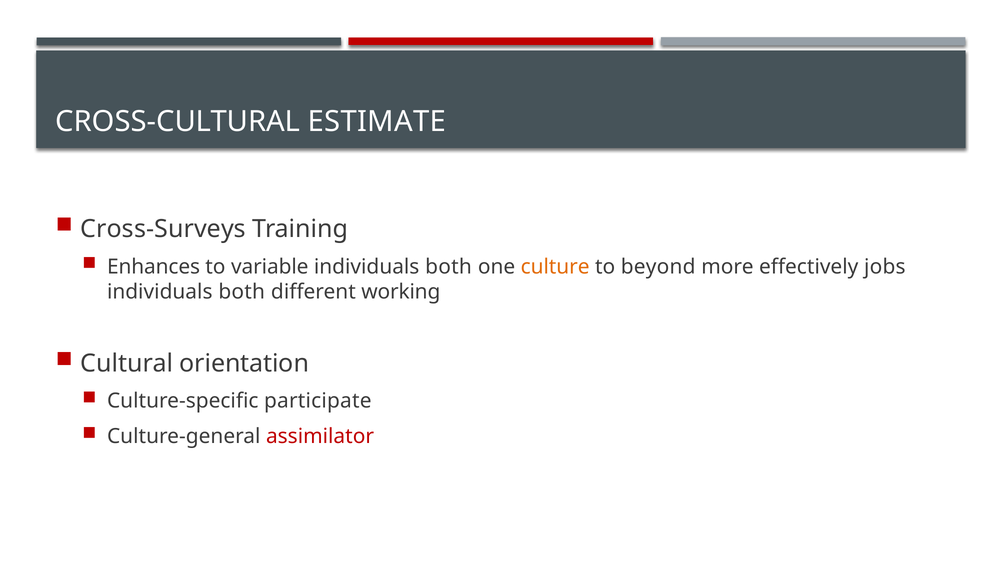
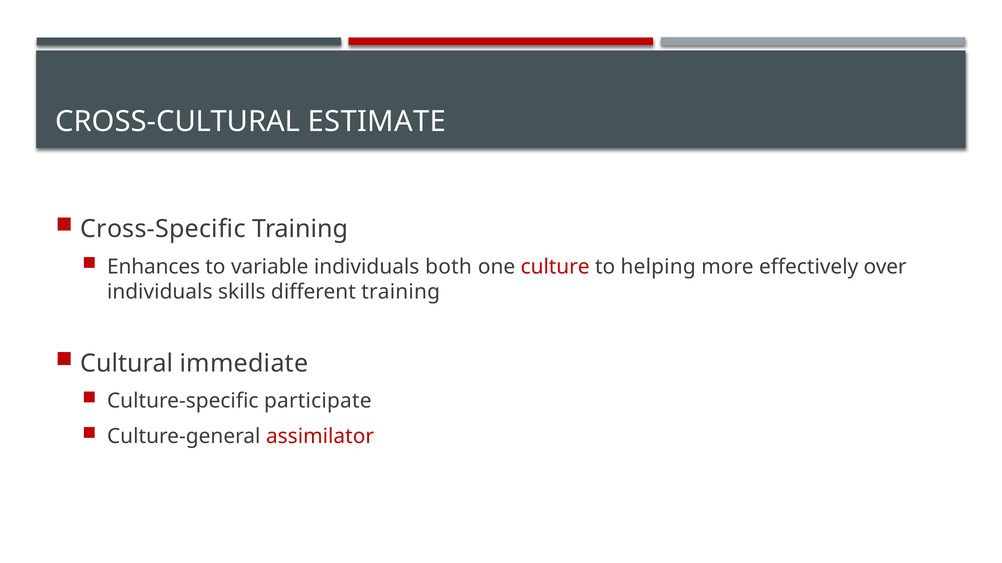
Cross-Surveys: Cross-Surveys -> Cross-Specific
culture colour: orange -> red
beyond: beyond -> helping
jobs: jobs -> over
both at (242, 292): both -> skills
different working: working -> training
orientation: orientation -> immediate
